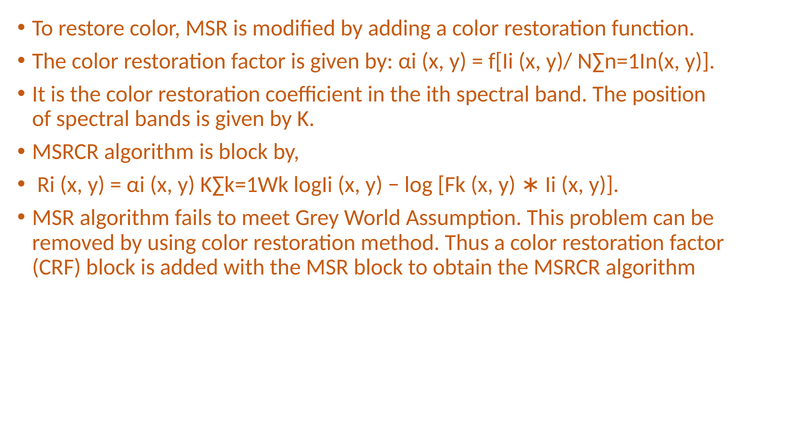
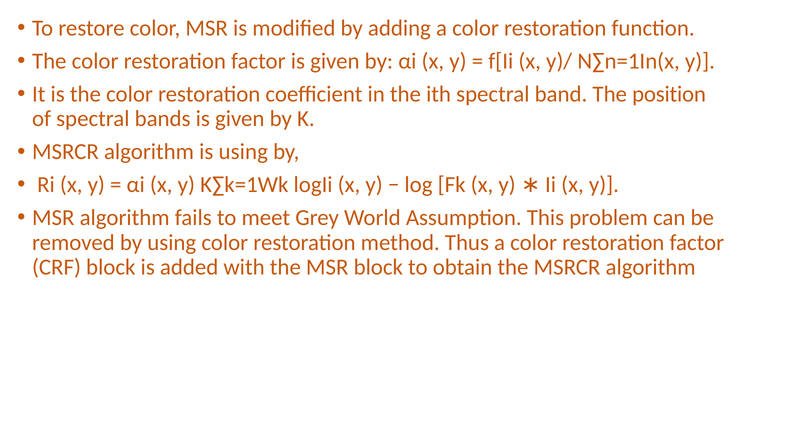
is block: block -> using
